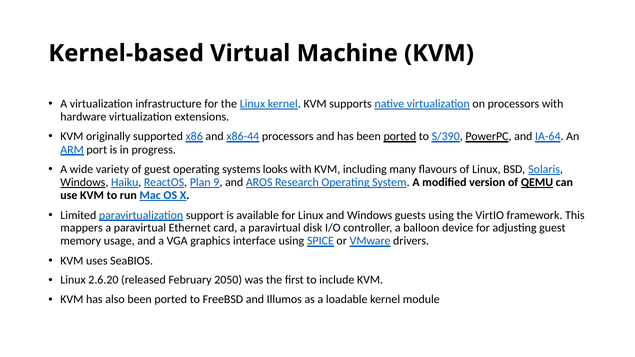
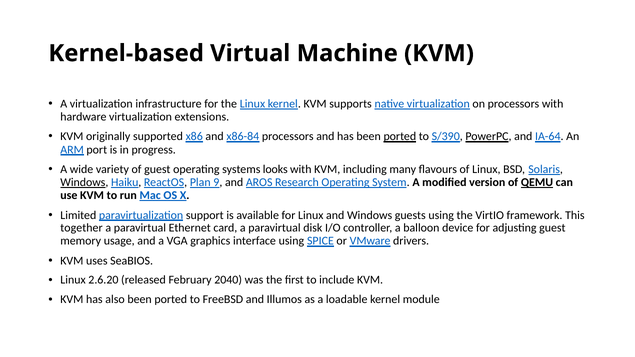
x86-44: x86-44 -> x86-84
mappers: mappers -> together
2050: 2050 -> 2040
